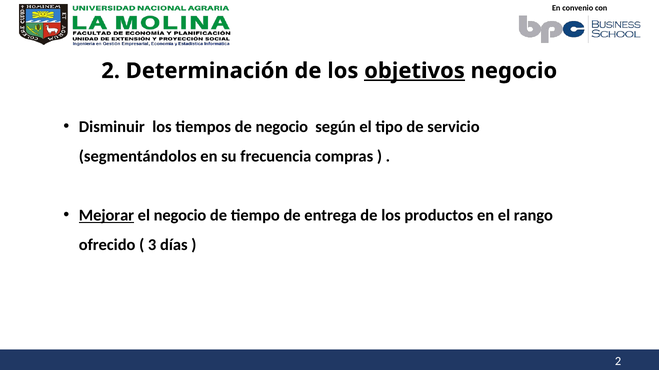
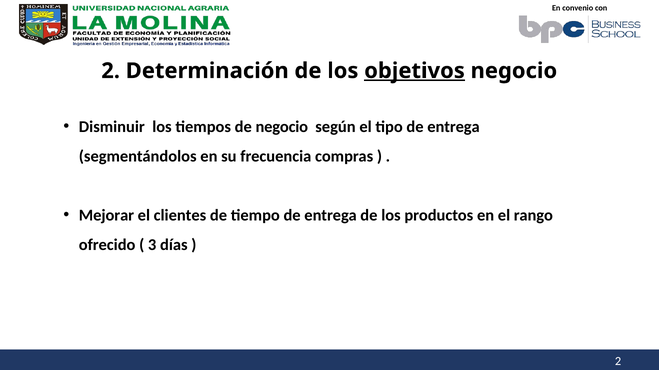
tipo de servicio: servicio -> entrega
Mejorar underline: present -> none
el negocio: negocio -> clientes
